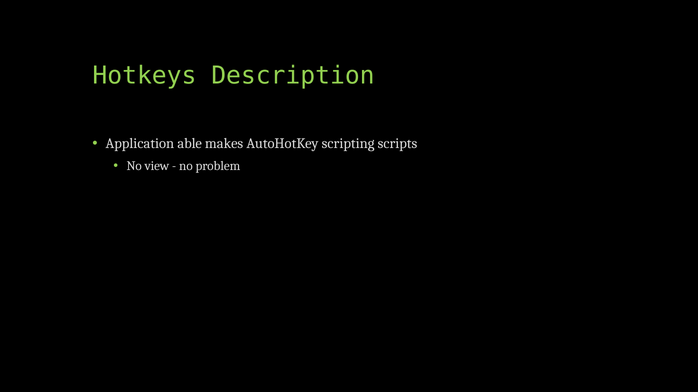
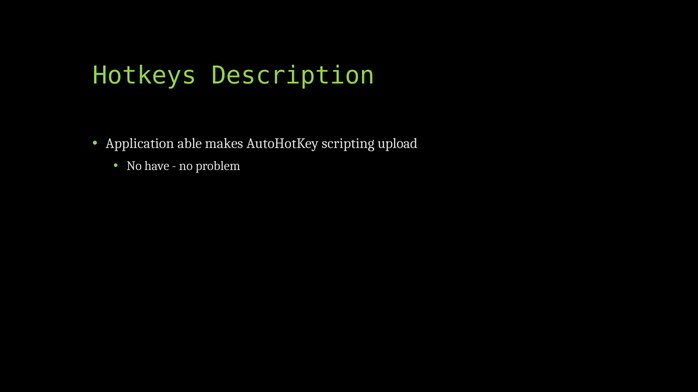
scripts: scripts -> upload
view: view -> have
